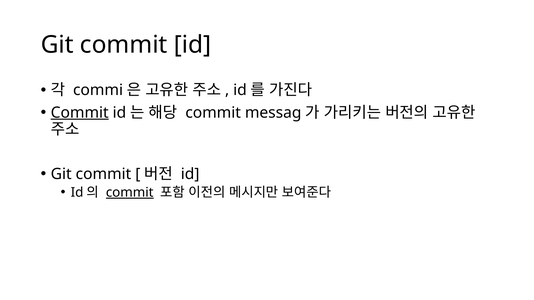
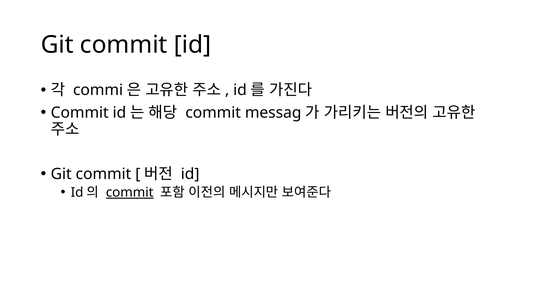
Commit at (80, 113) underline: present -> none
